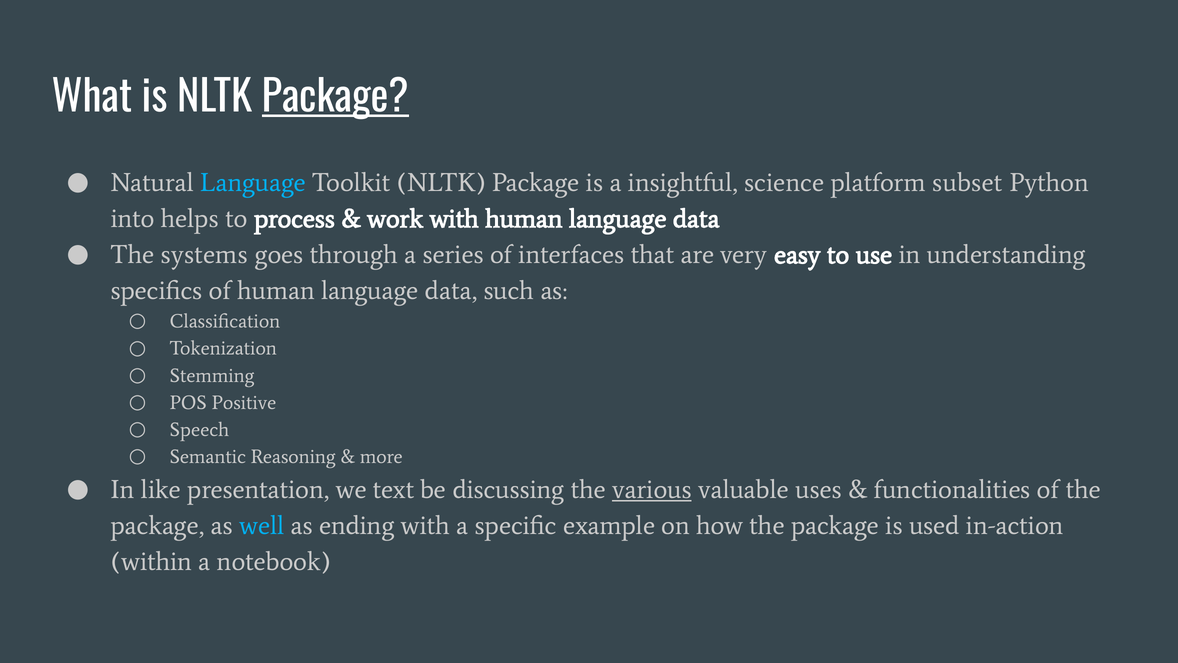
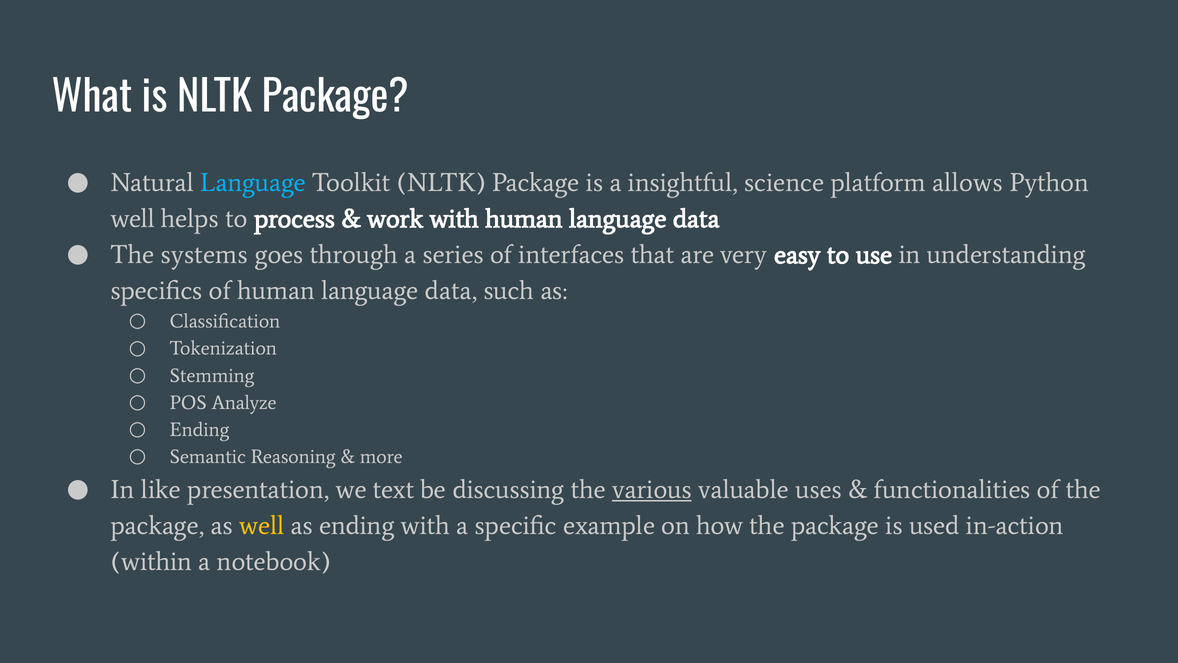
Package at (335, 98) underline: present -> none
subset: subset -> allows
into at (133, 219): into -> well
Positive: Positive -> Analyze
Speech at (199, 430): Speech -> Ending
well at (262, 525) colour: light blue -> yellow
